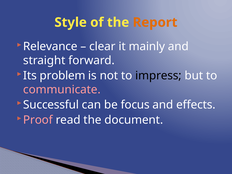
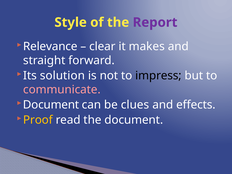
Report colour: orange -> purple
mainly: mainly -> makes
problem: problem -> solution
Successful at (51, 105): Successful -> Document
focus: focus -> clues
Proof colour: pink -> yellow
